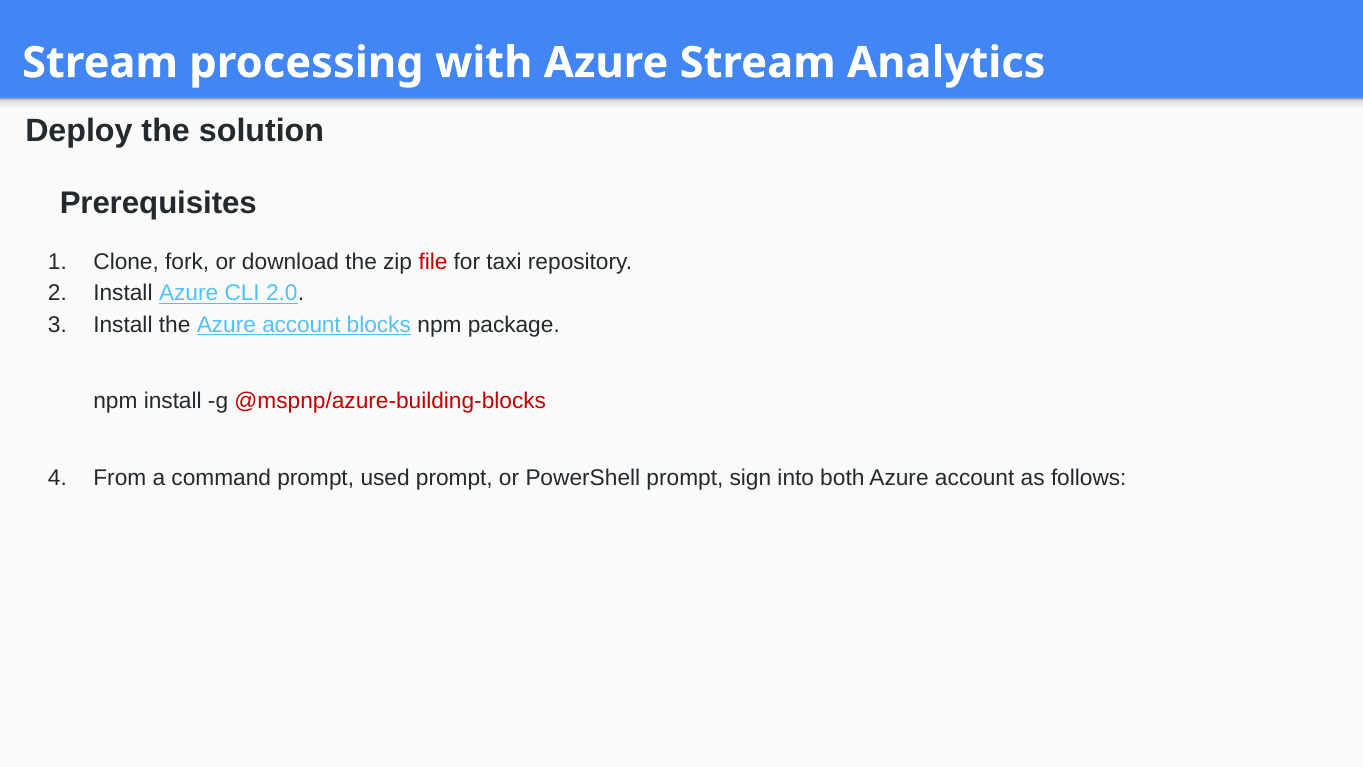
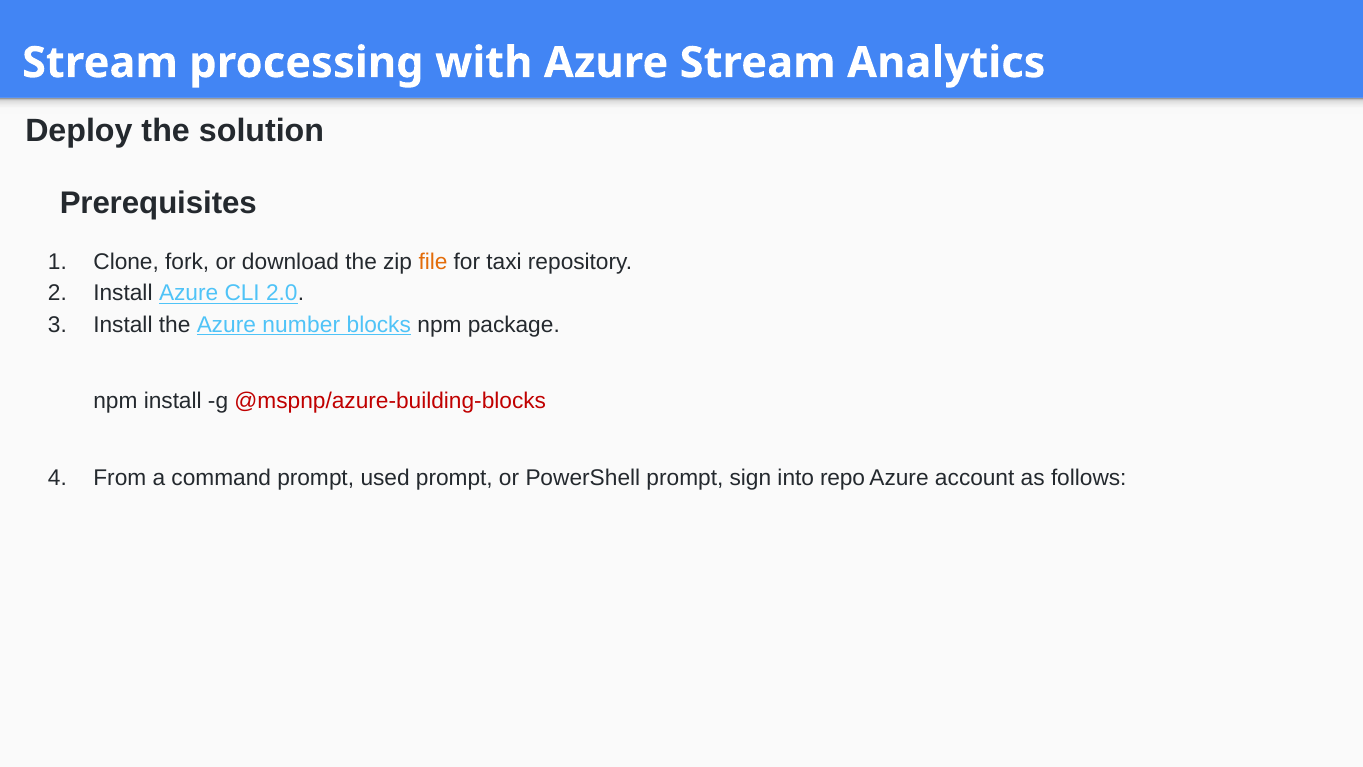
file colour: red -> orange
the Azure account: account -> number
both: both -> repo
